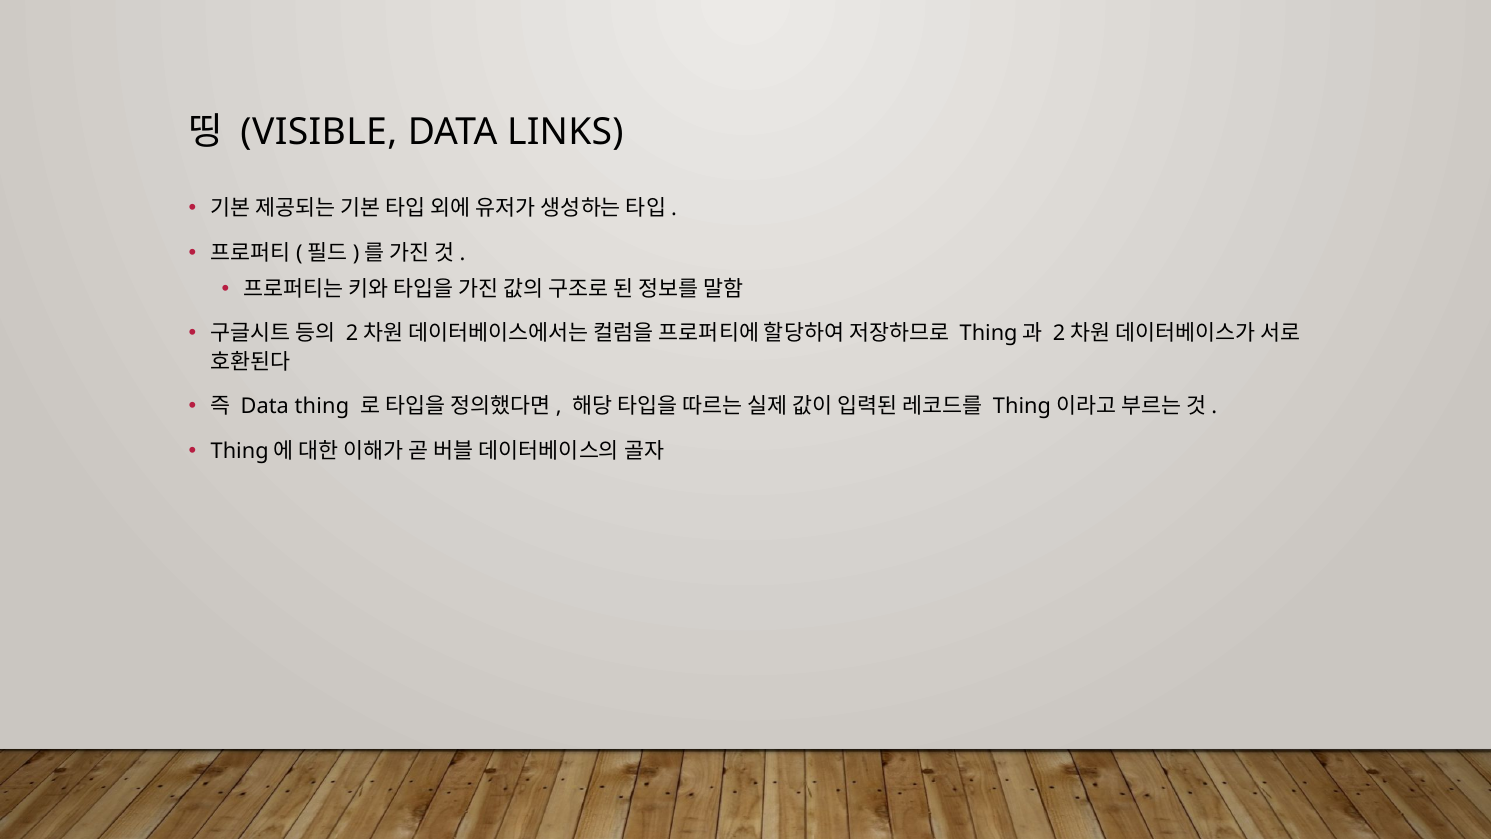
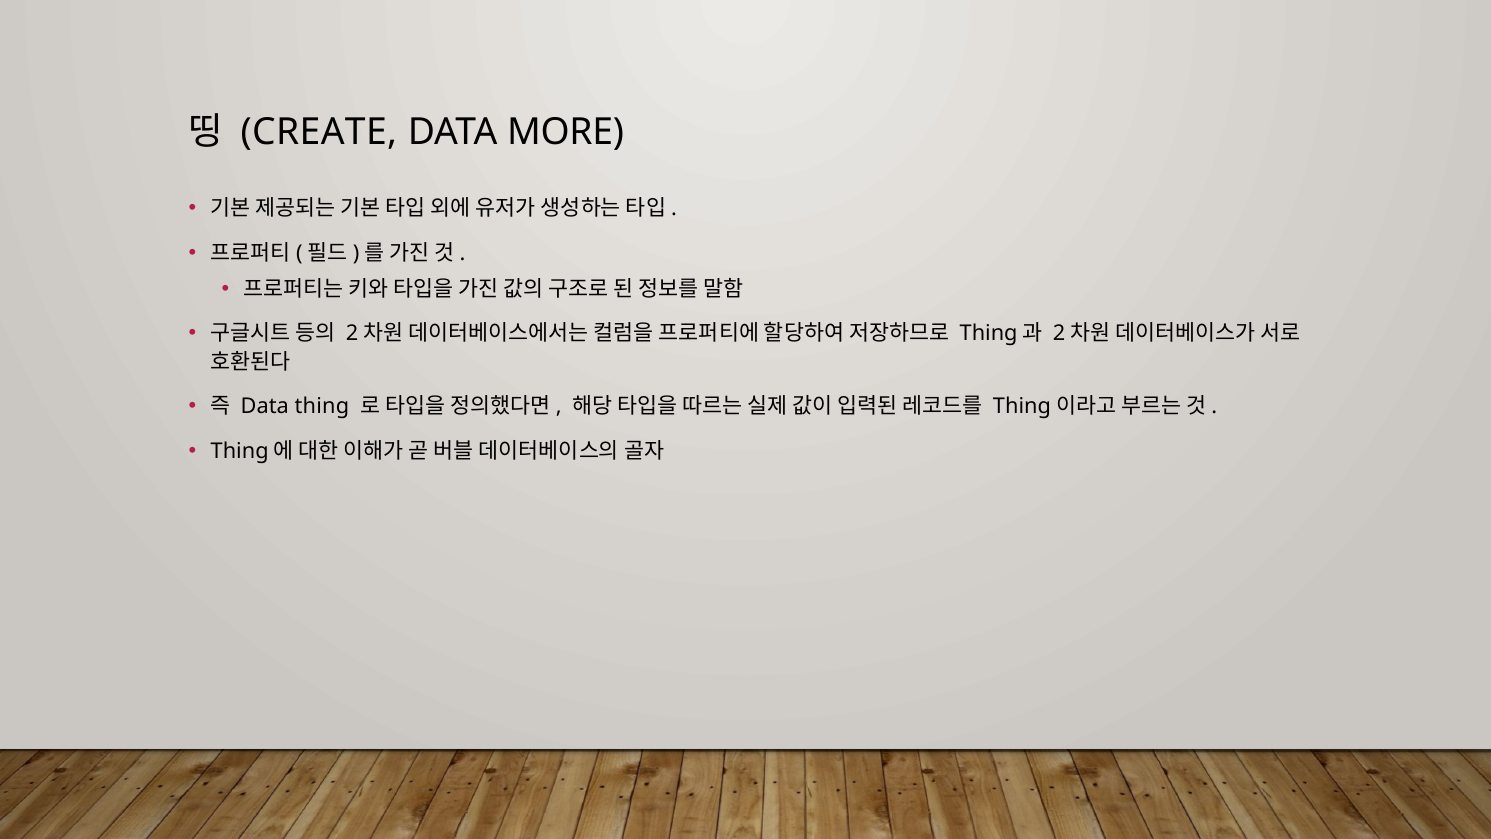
VISIBLE: VISIBLE -> CREATE
LINKS: LINKS -> MORE
